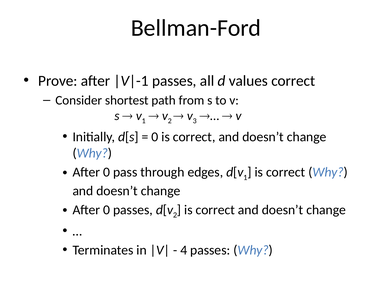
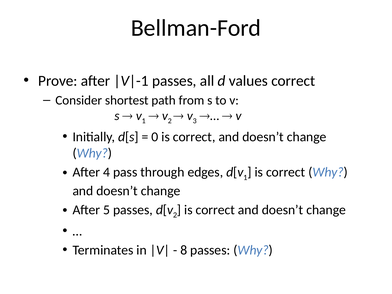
0 at (107, 172): 0 -> 4
0 at (107, 210): 0 -> 5
4: 4 -> 8
